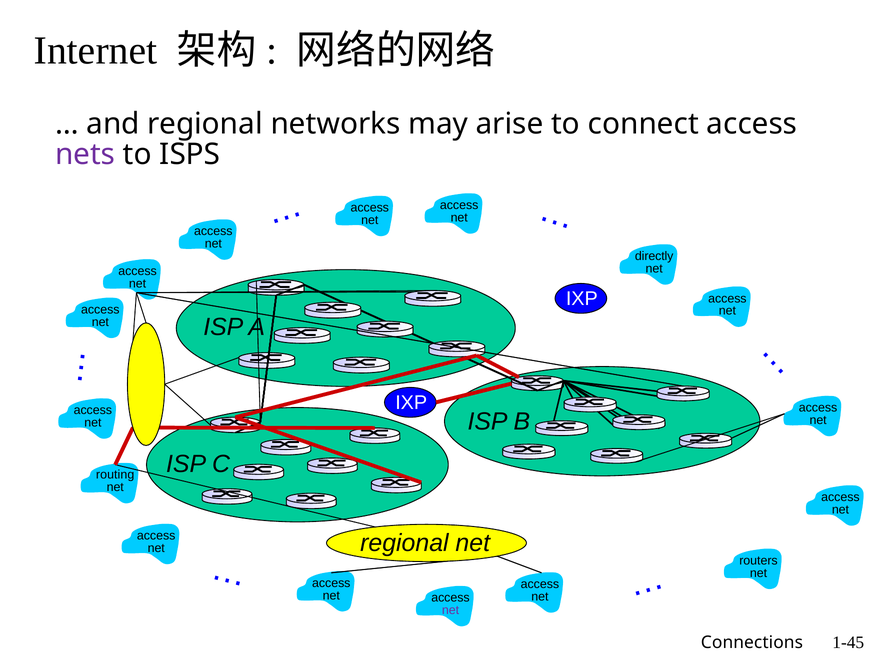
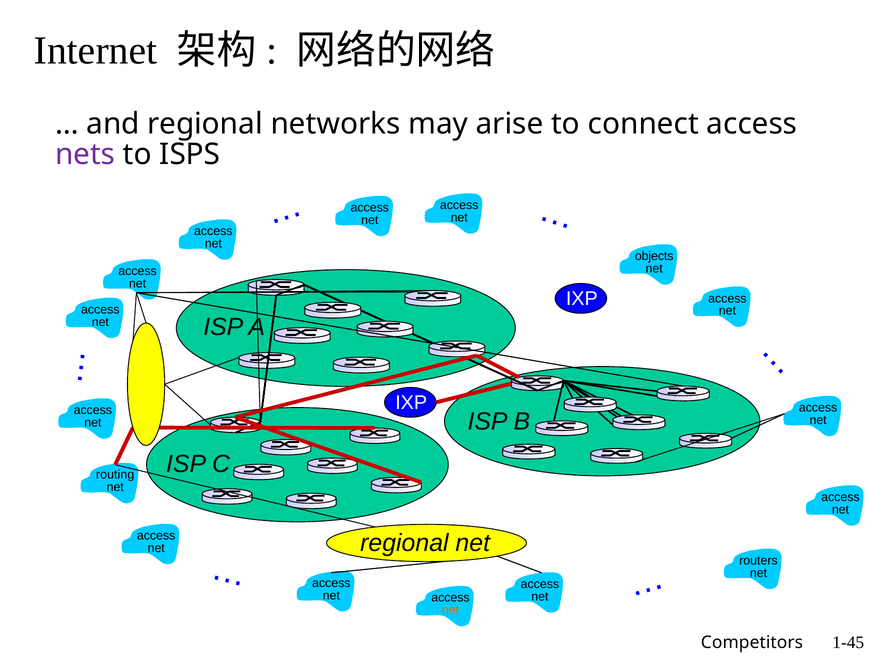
directly: directly -> objects
net at (451, 610) colour: purple -> orange
Connections: Connections -> Competitors
